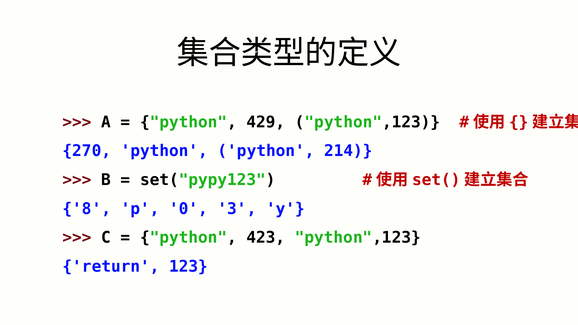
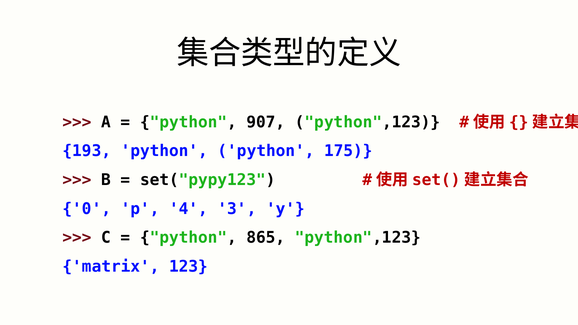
429: 429 -> 907
270: 270 -> 193
214: 214 -> 175
8: 8 -> 0
0: 0 -> 4
423: 423 -> 865
return: return -> matrix
